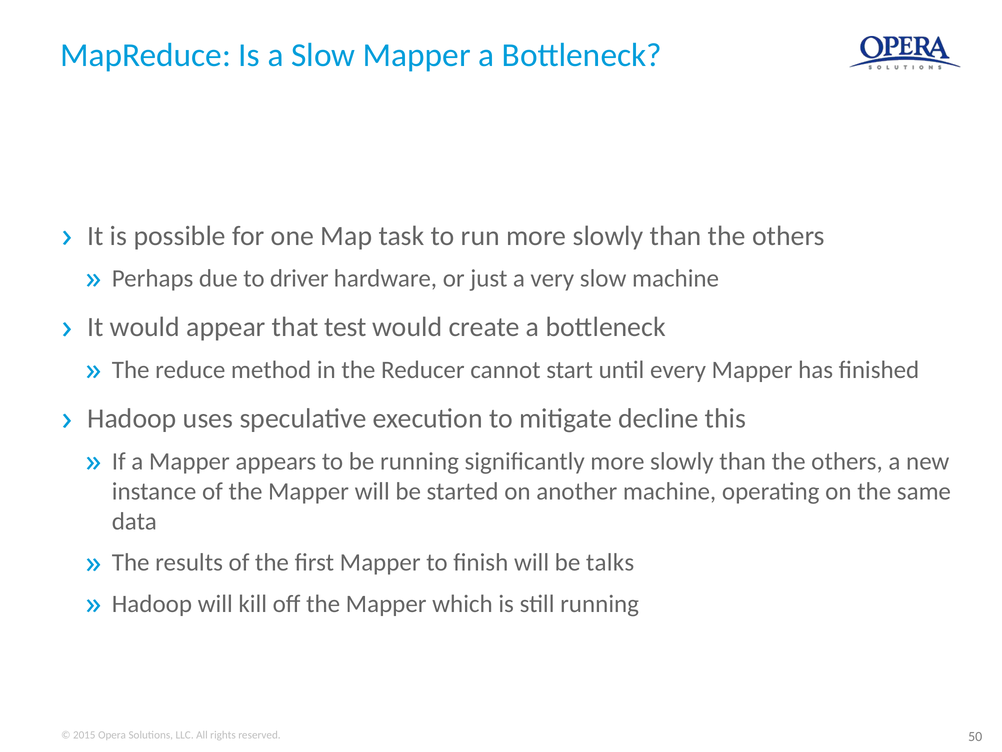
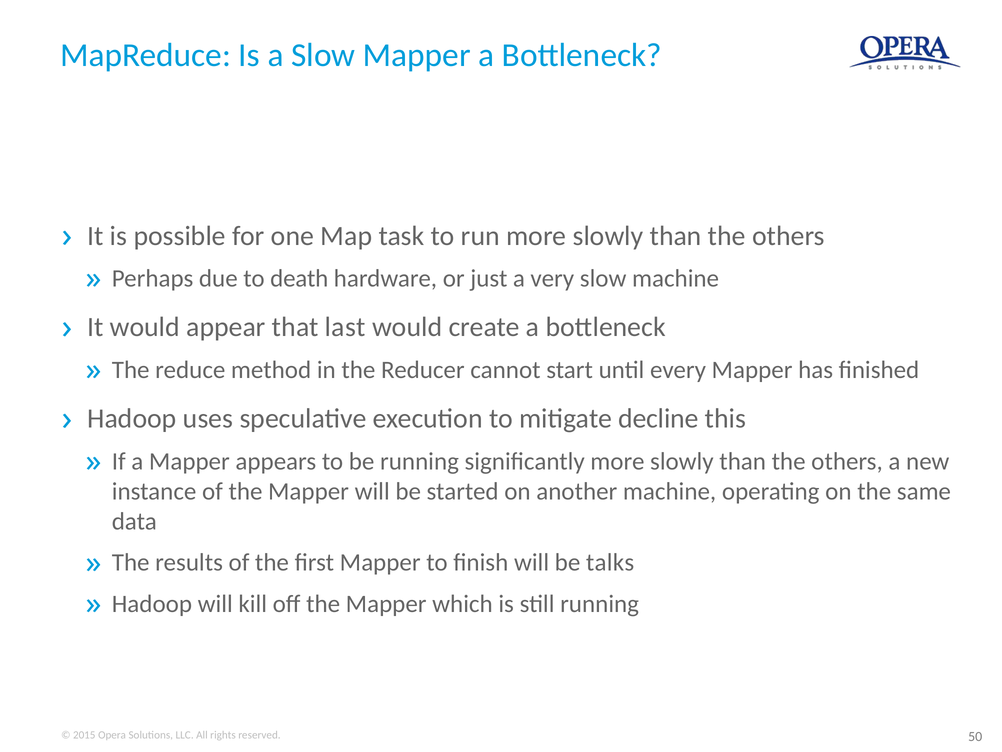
driver: driver -> death
test: test -> last
